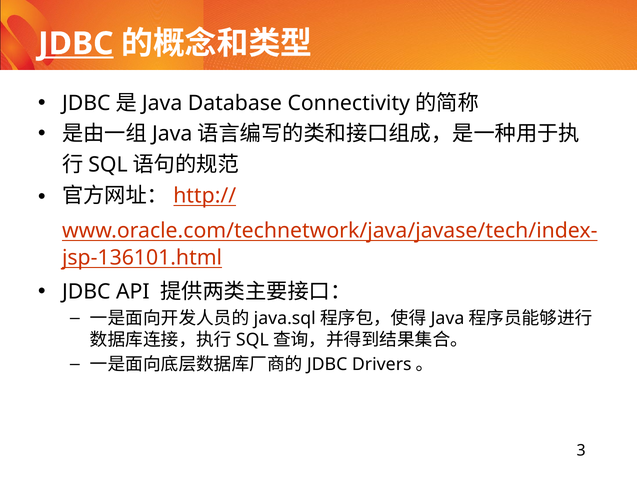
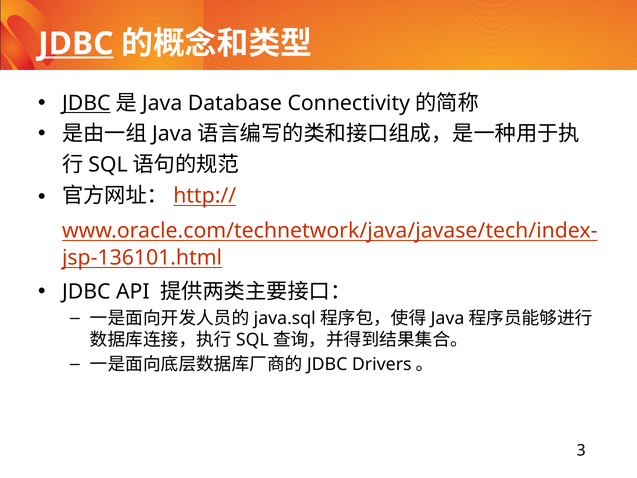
JDBC at (86, 103) underline: none -> present
